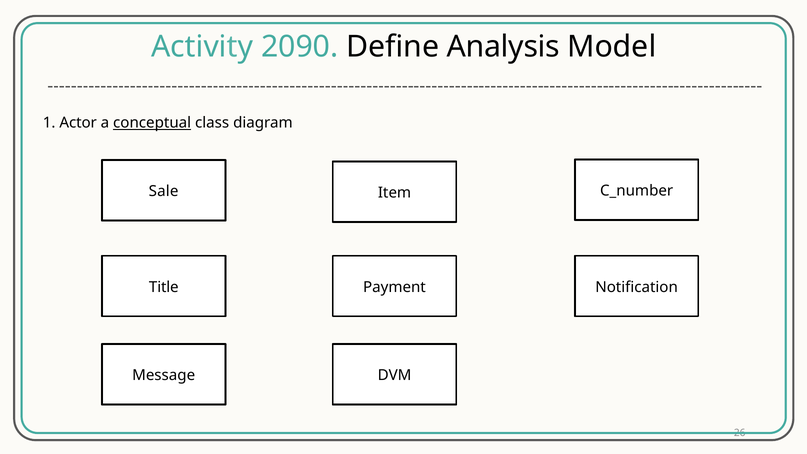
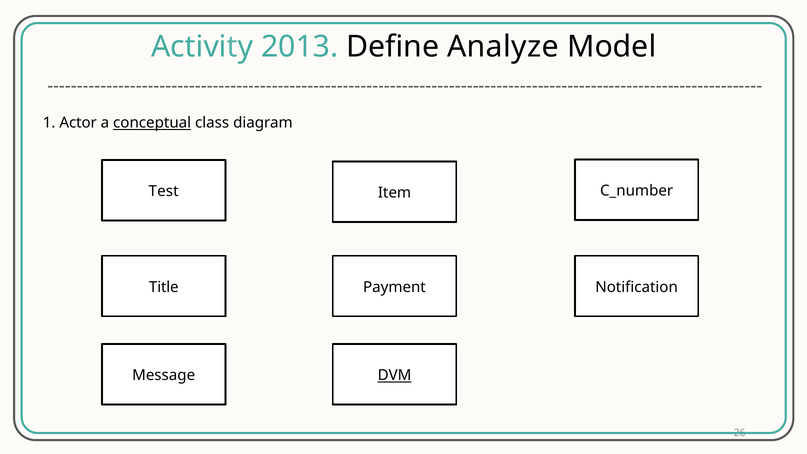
2090: 2090 -> 2013
Analysis: Analysis -> Analyze
Sale: Sale -> Test
DVM underline: none -> present
